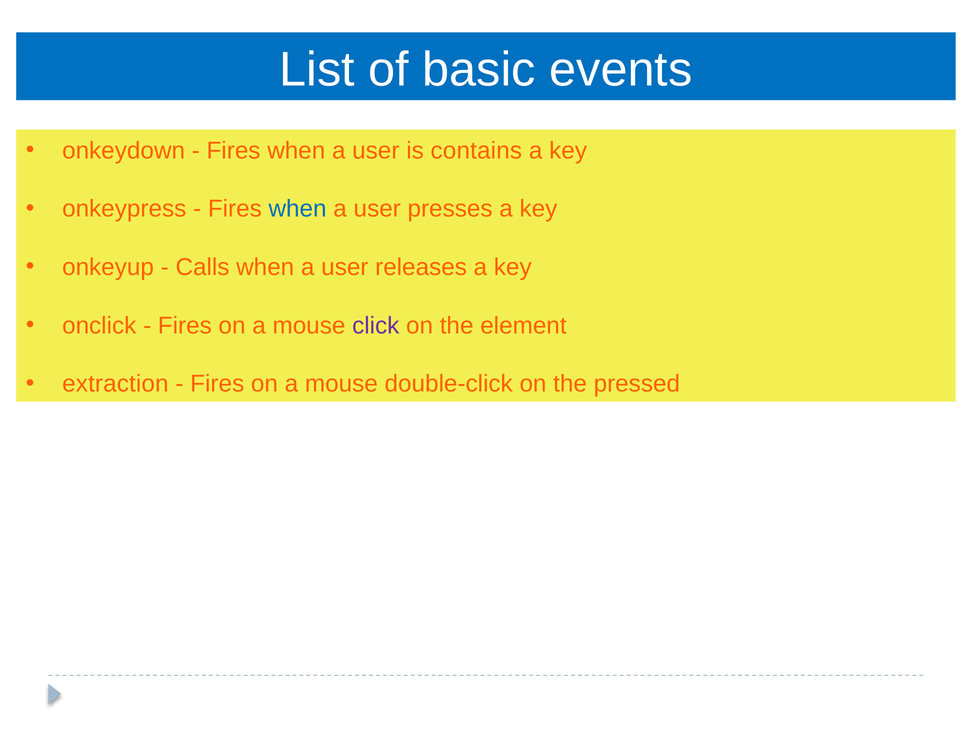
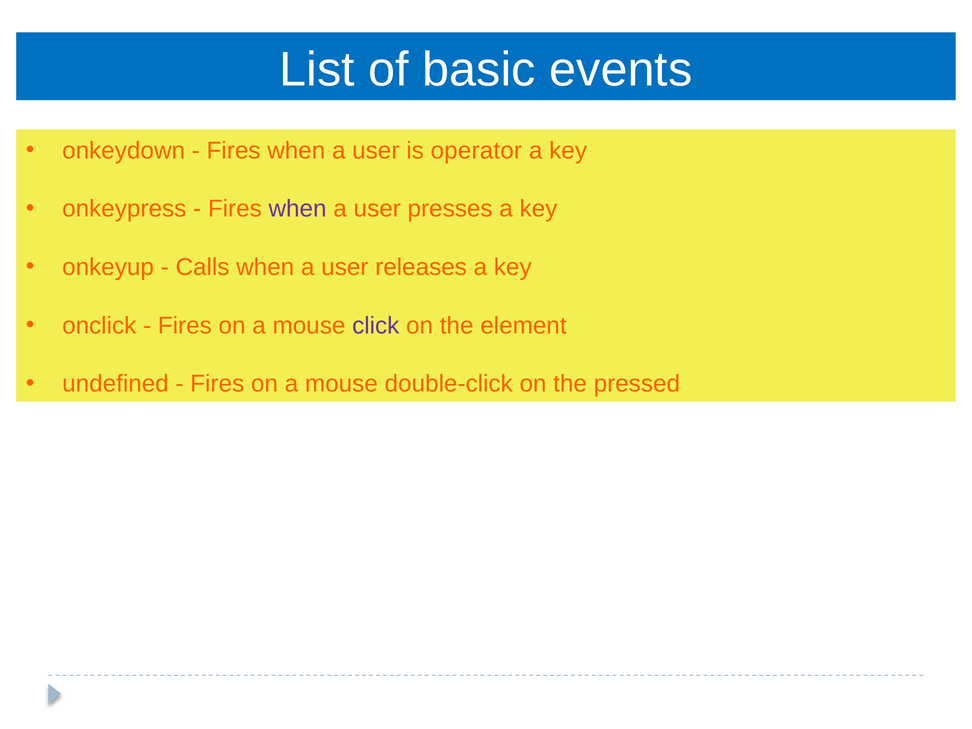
contains: contains -> operator
when at (298, 209) colour: blue -> purple
extraction: extraction -> undefined
